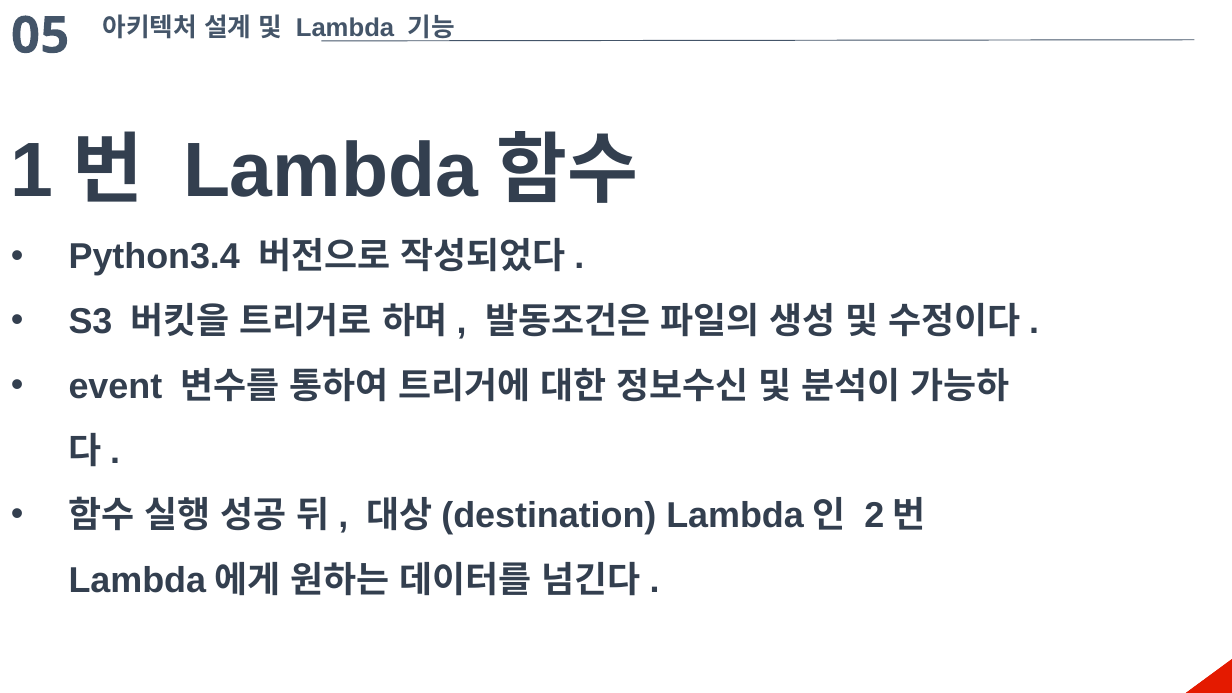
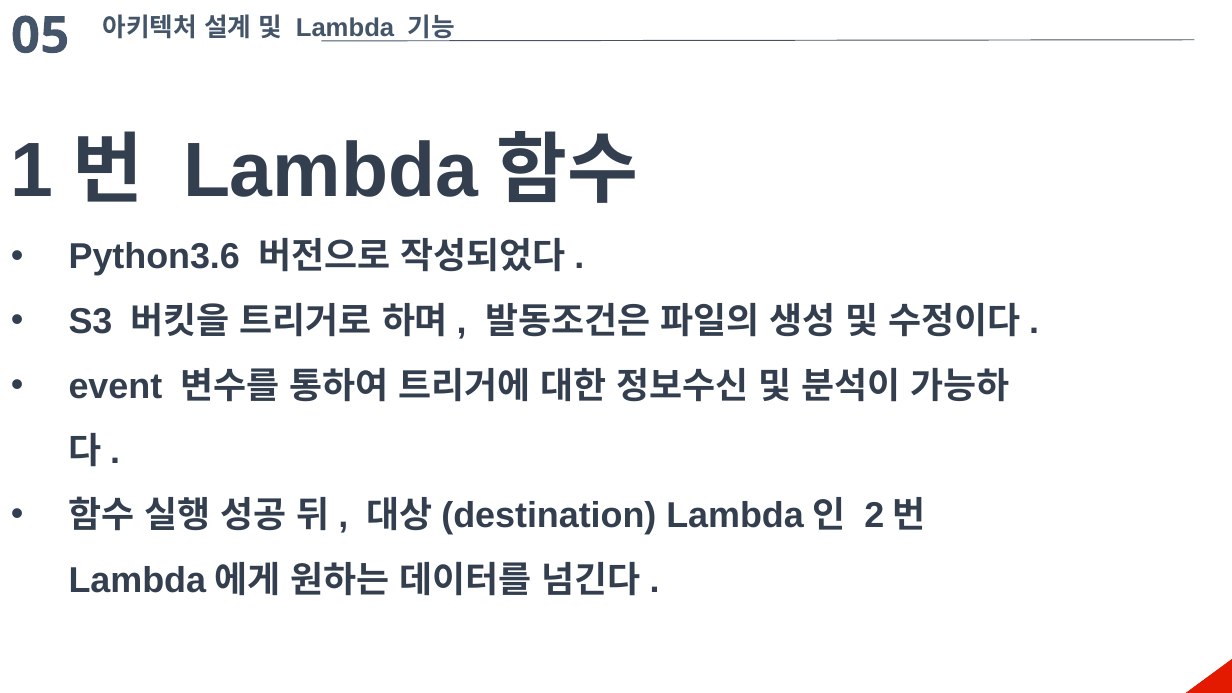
Python3.4: Python3.4 -> Python3.6
